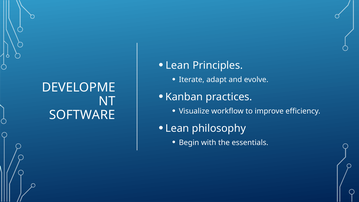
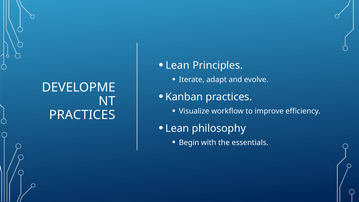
SOFTWARE at (82, 115): SOFTWARE -> PRACTICES
